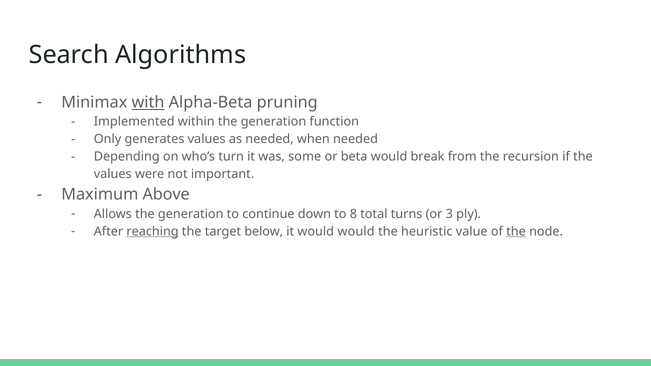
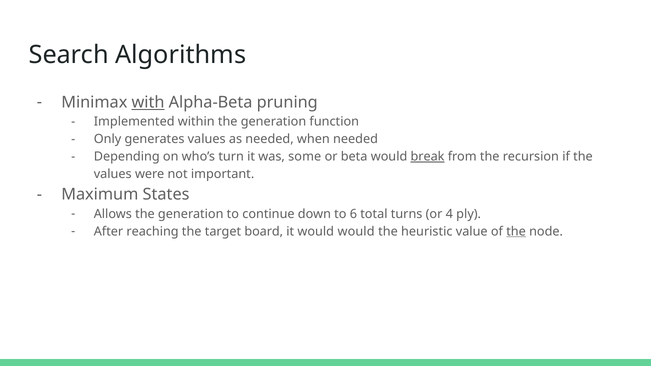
break underline: none -> present
Above: Above -> States
8: 8 -> 6
3: 3 -> 4
reaching underline: present -> none
below: below -> board
